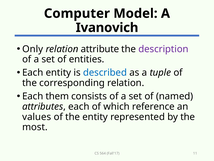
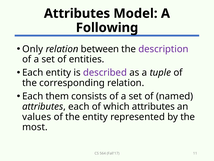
Computer at (77, 13): Computer -> Attributes
Ivanovich: Ivanovich -> Following
attribute: attribute -> between
described colour: blue -> purple
which reference: reference -> attributes
